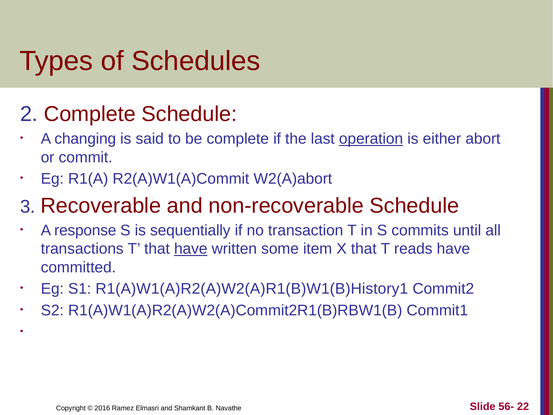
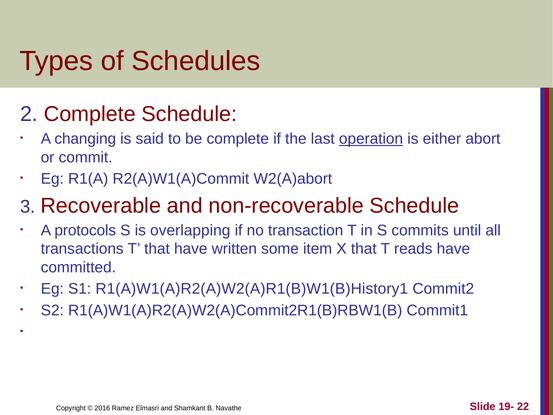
response: response -> protocols
sequentially: sequentially -> overlapping
have at (191, 249) underline: present -> none
56-: 56- -> 19-
